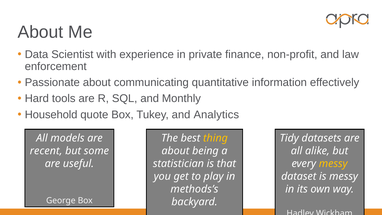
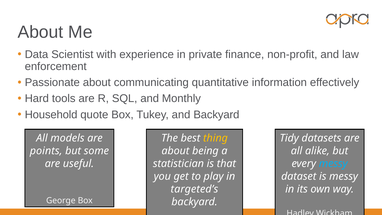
and Analytics: Analytics -> Backyard
recent: recent -> points
messy at (333, 164) colour: yellow -> light blue
methods’s: methods’s -> targeted’s
